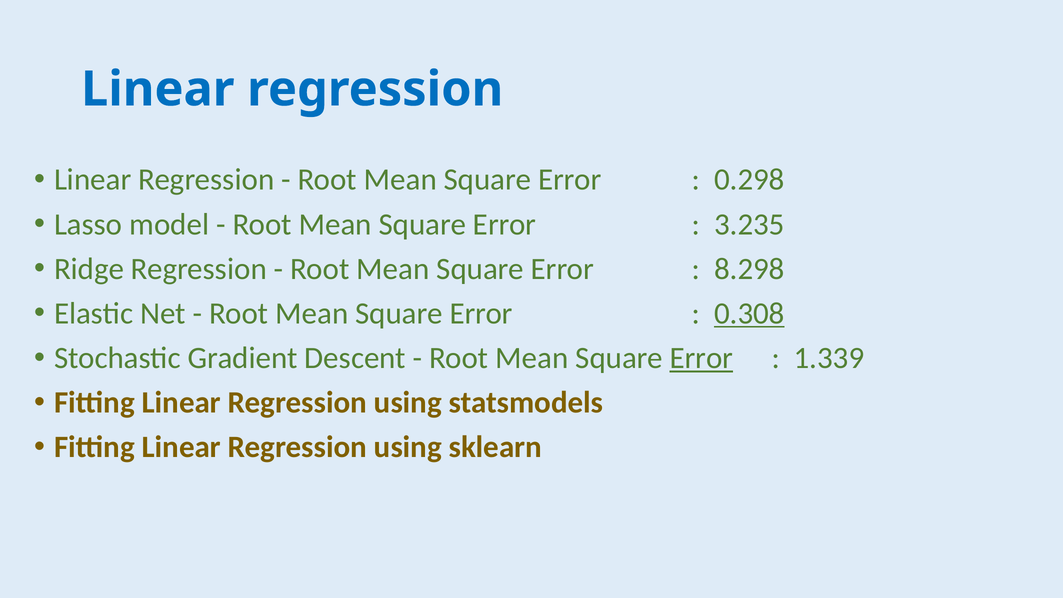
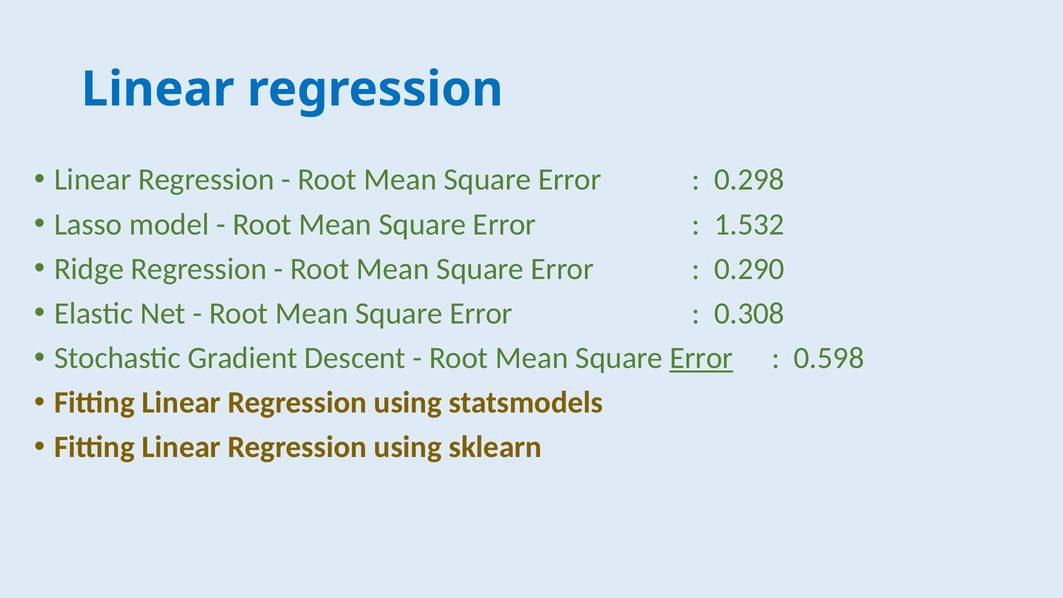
3.235: 3.235 -> 1.532
8.298: 8.298 -> 0.290
0.308 underline: present -> none
1.339: 1.339 -> 0.598
